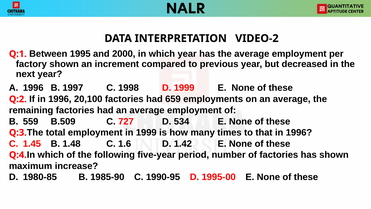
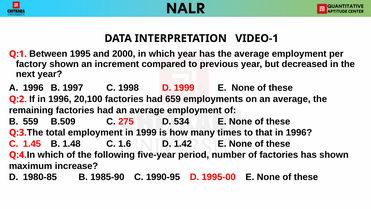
VIDEO-2: VIDEO-2 -> VIDEO-1
727: 727 -> 275
